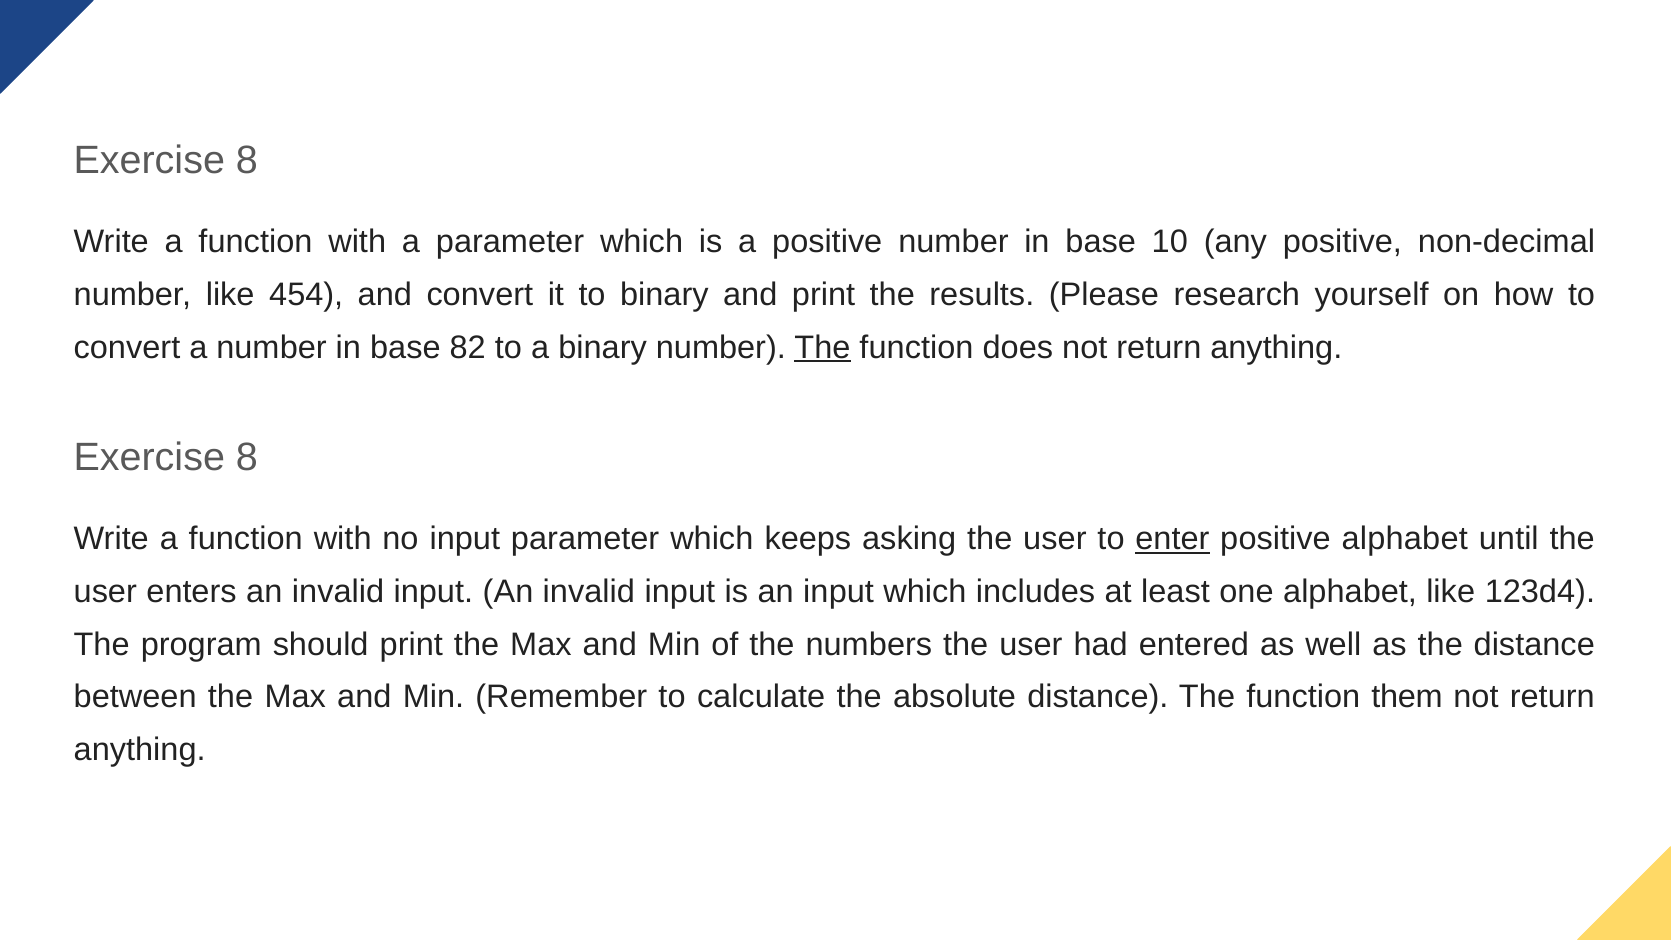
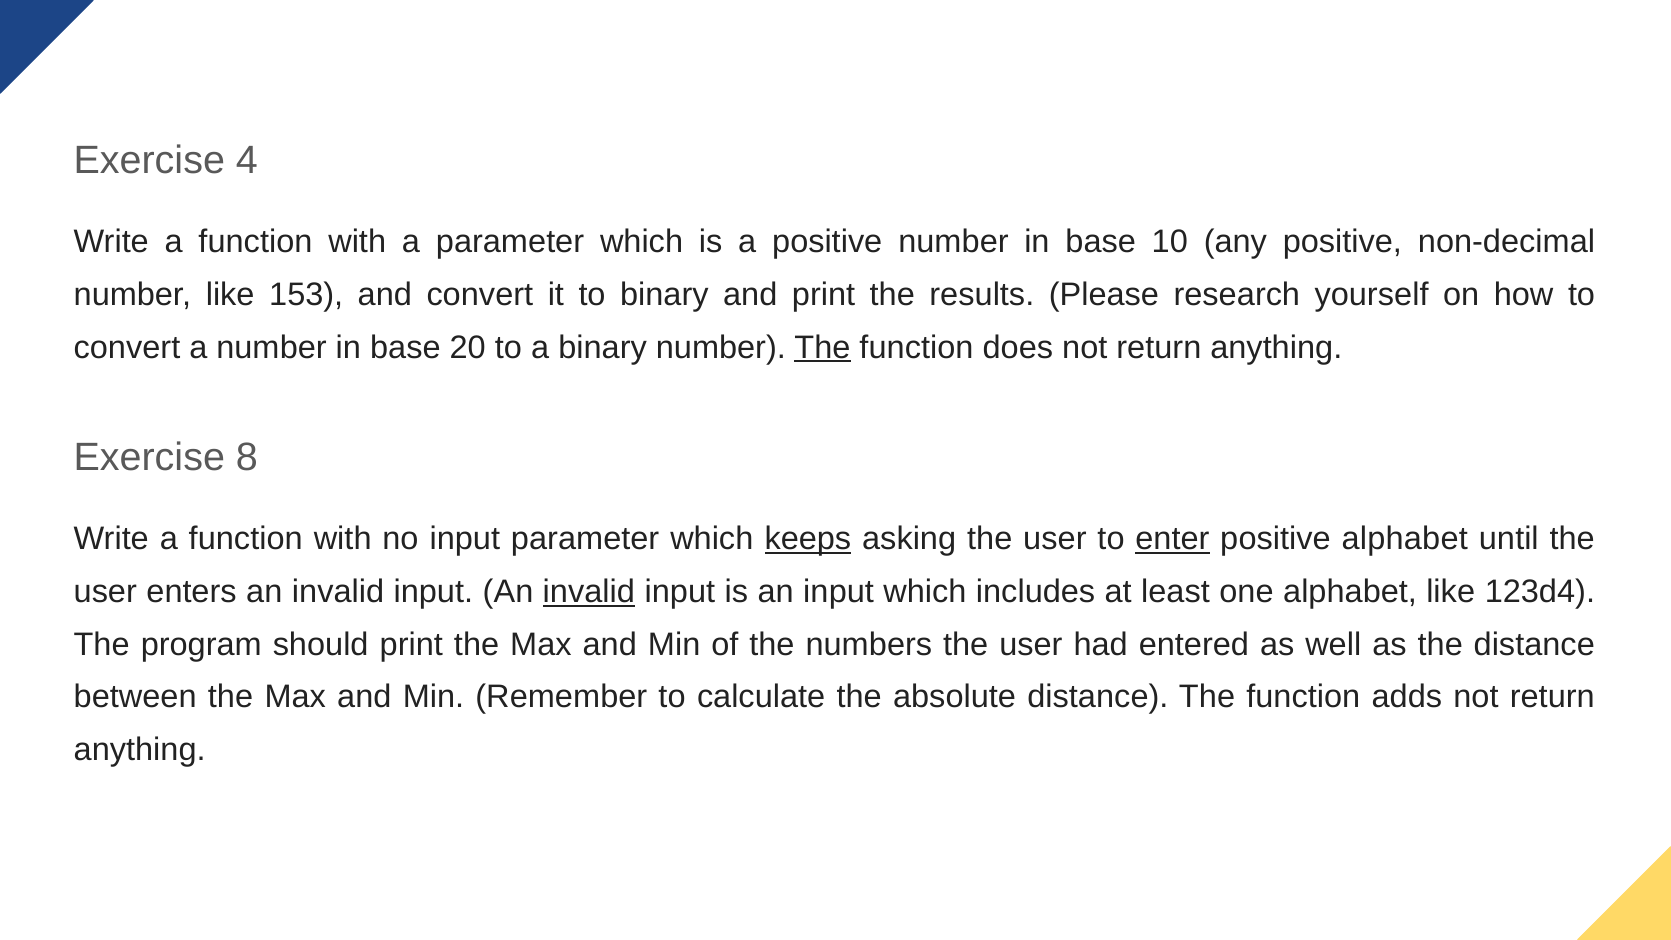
8 at (247, 161): 8 -> 4
454: 454 -> 153
82: 82 -> 20
keeps underline: none -> present
invalid at (589, 592) underline: none -> present
them: them -> adds
